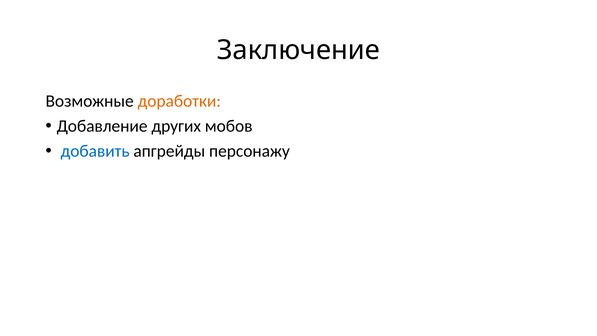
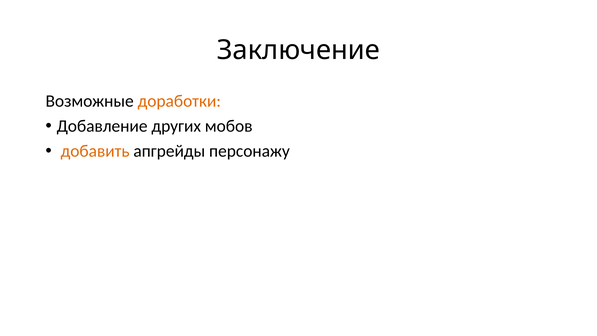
добавить colour: blue -> orange
